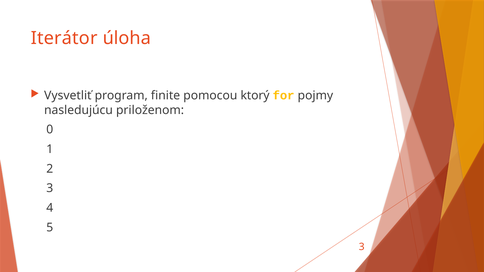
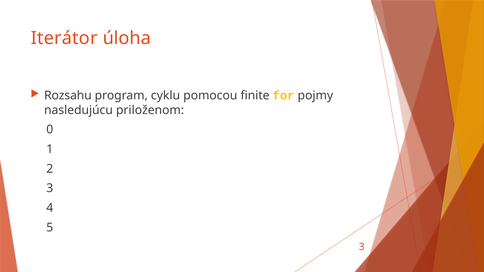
Vysvetliť: Vysvetliť -> Rozsahu
finite: finite -> cyklu
ktorý: ktorý -> finite
